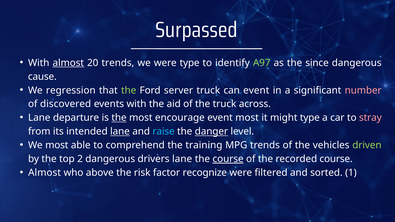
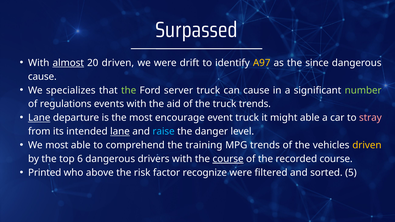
20 trends: trends -> driven
were type: type -> drift
A97 colour: light green -> yellow
regression: regression -> specializes
can event: event -> cause
number colour: pink -> light green
discovered: discovered -> regulations
truck across: across -> trends
Lane at (39, 118) underline: none -> present
the at (119, 118) underline: present -> none
event most: most -> truck
might type: type -> able
danger underline: present -> none
driven at (367, 145) colour: light green -> yellow
2: 2 -> 6
drivers lane: lane -> with
Almost at (45, 173): Almost -> Printed
1: 1 -> 5
